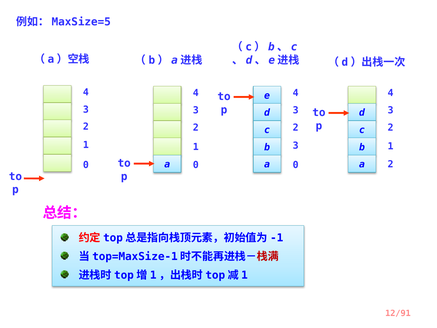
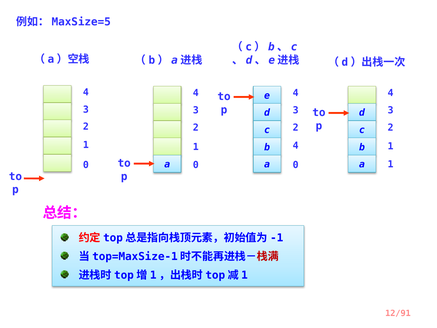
b 3: 3 -> 4
a 2: 2 -> 1
